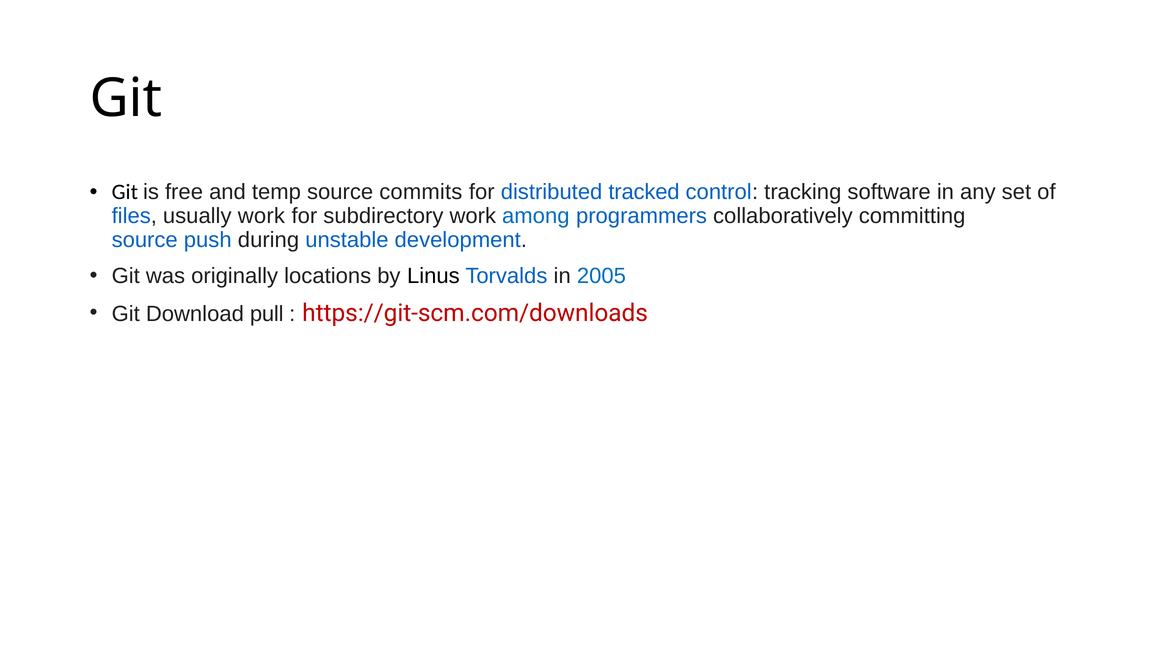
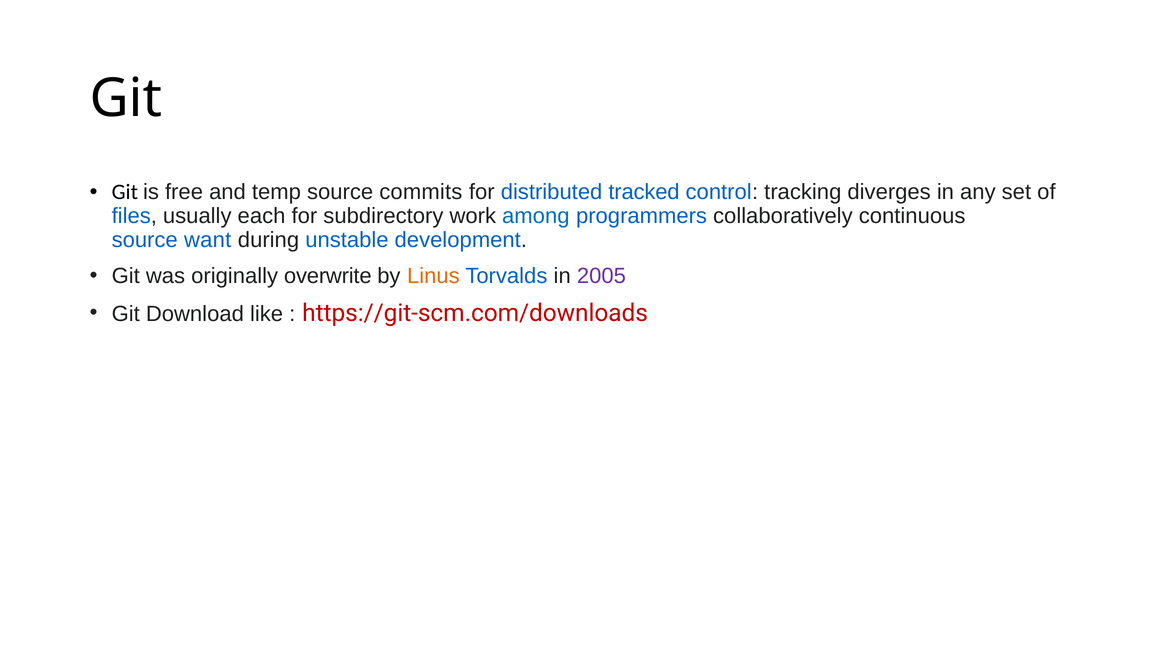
software: software -> diverges
usually work: work -> each
committing: committing -> continuous
push: push -> want
locations: locations -> overwrite
Linus colour: black -> orange
2005 colour: blue -> purple
pull: pull -> like
